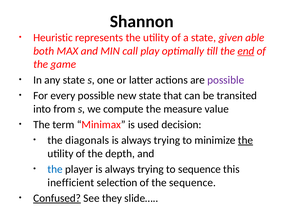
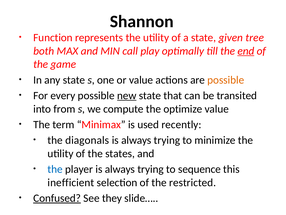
Heuristic: Heuristic -> Function
able: able -> tree
or latter: latter -> value
possible at (226, 80) colour: purple -> orange
new underline: none -> present
measure: measure -> optimize
decision: decision -> recently
the at (245, 140) underline: present -> none
depth: depth -> states
the sequence: sequence -> restricted
